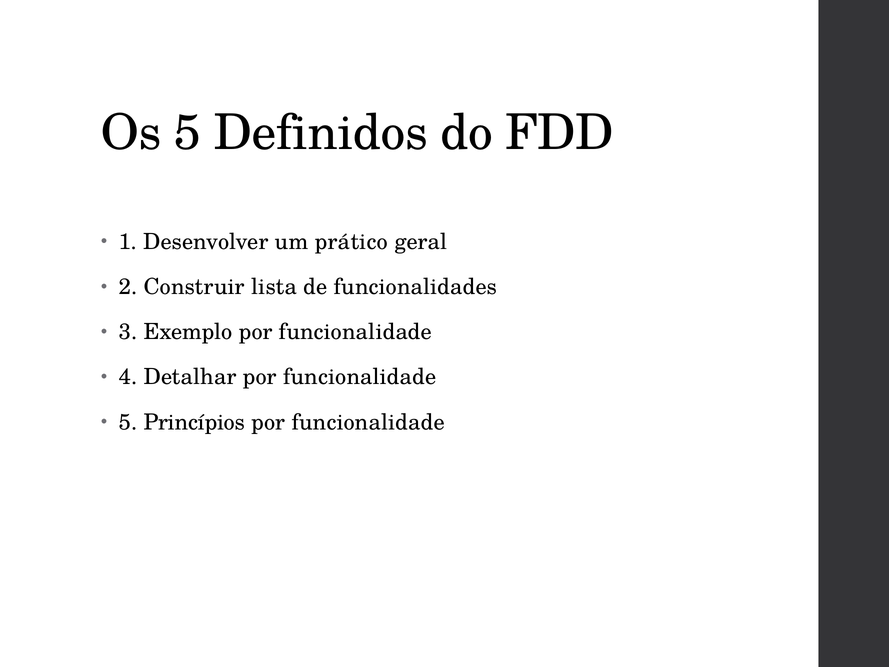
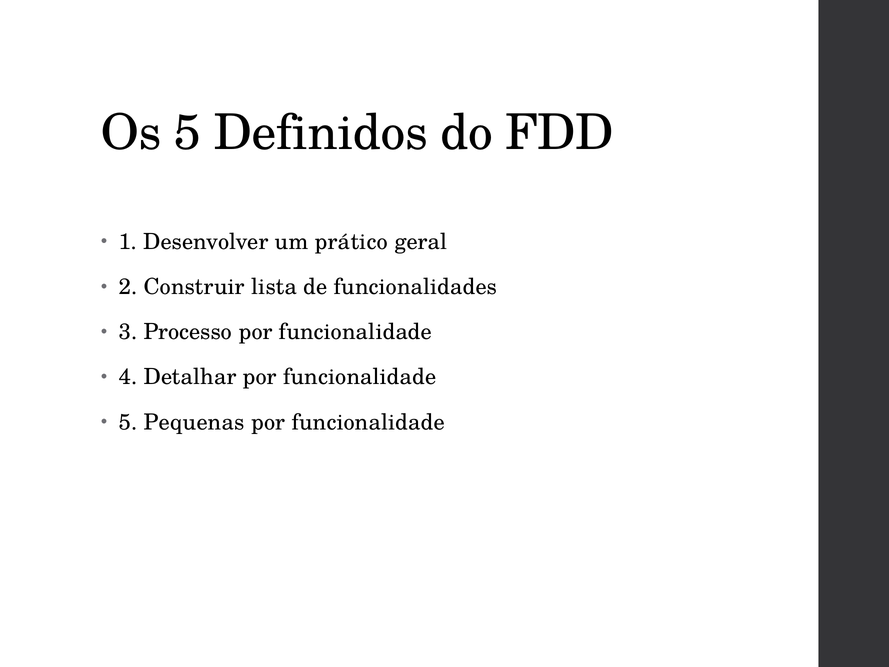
Exemplo: Exemplo -> Processo
Princípios: Princípios -> Pequenas
